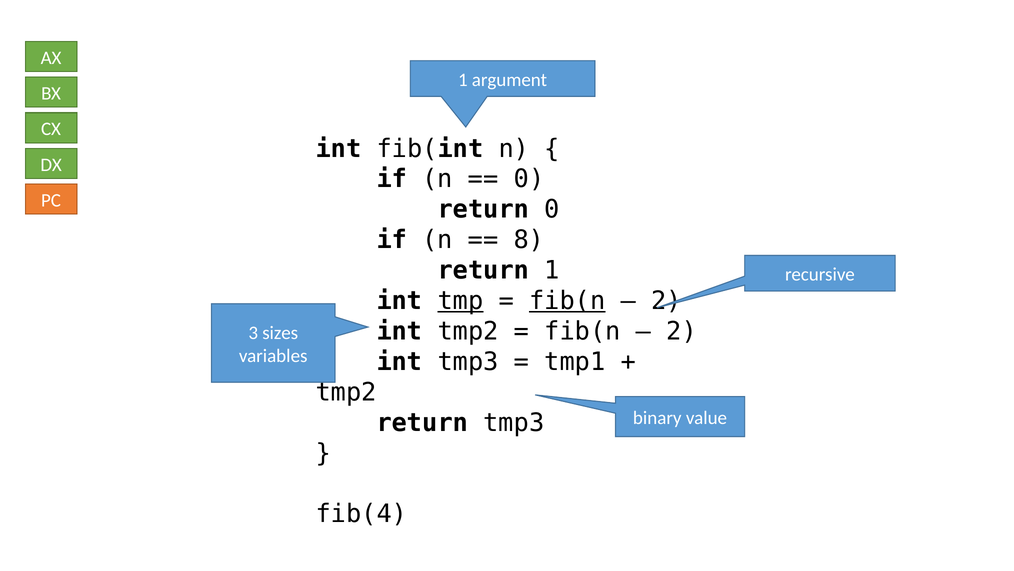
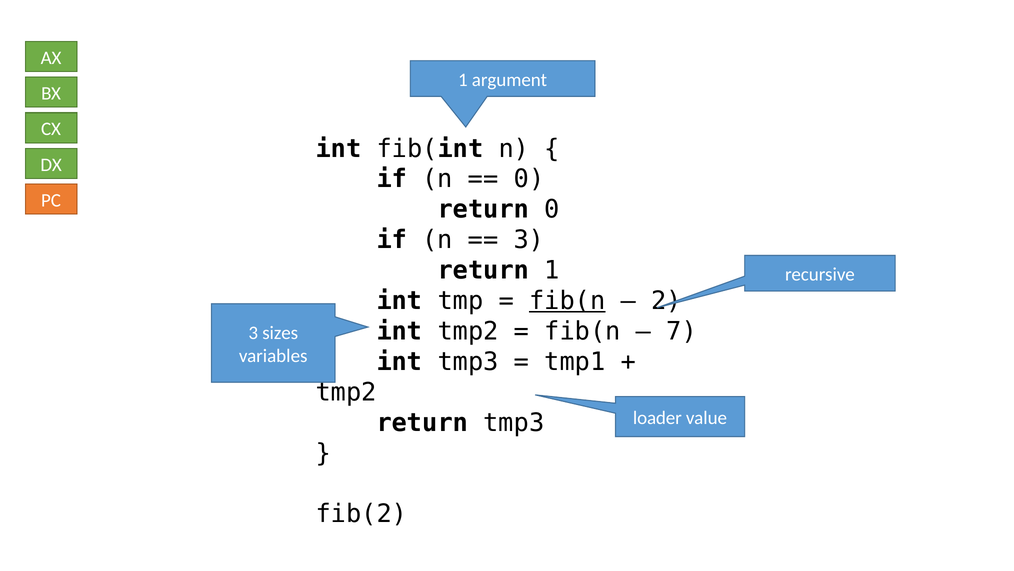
8 at (529, 240): 8 -> 3
tmp underline: present -> none
2 at (682, 331): 2 -> 7
binary: binary -> loader
fib(4: fib(4 -> fib(2
